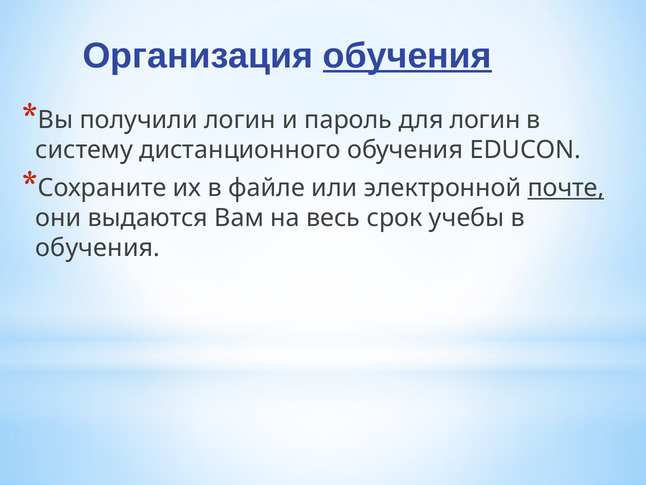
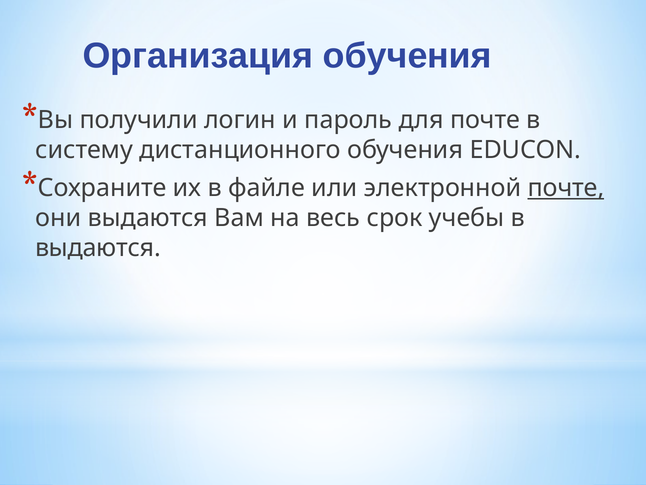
обучения at (407, 56) underline: present -> none
для логин: логин -> почте
обучения at (98, 248): обучения -> выдаются
